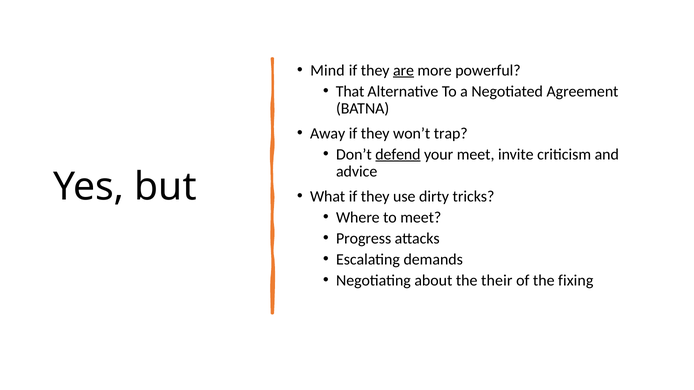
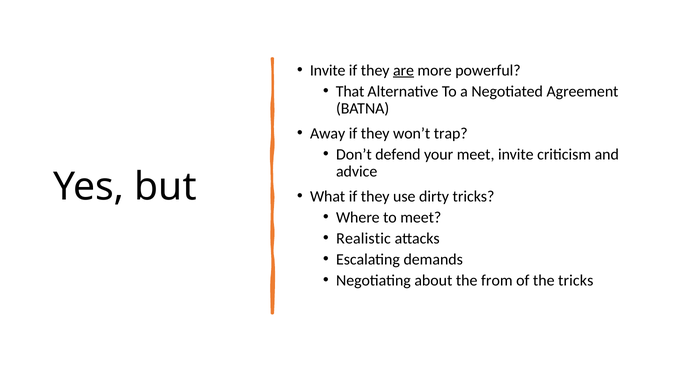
Mind at (328, 70): Mind -> Invite
defend underline: present -> none
Progress: Progress -> Realistic
their: their -> from
the fixing: fixing -> tricks
